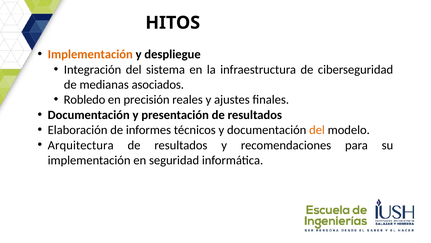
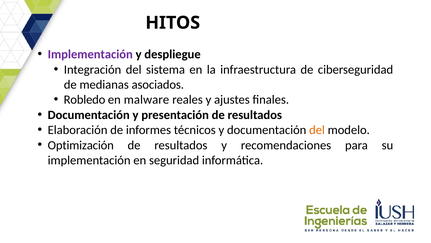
Implementación at (90, 54) colour: orange -> purple
precisión: precisión -> malware
Arquitectura: Arquitectura -> Optimización
